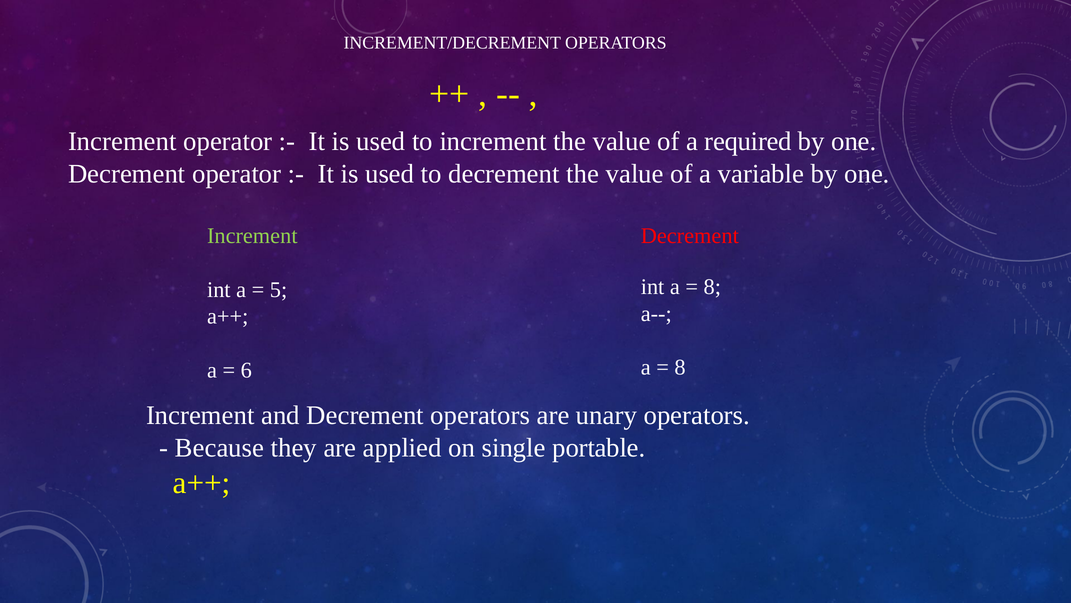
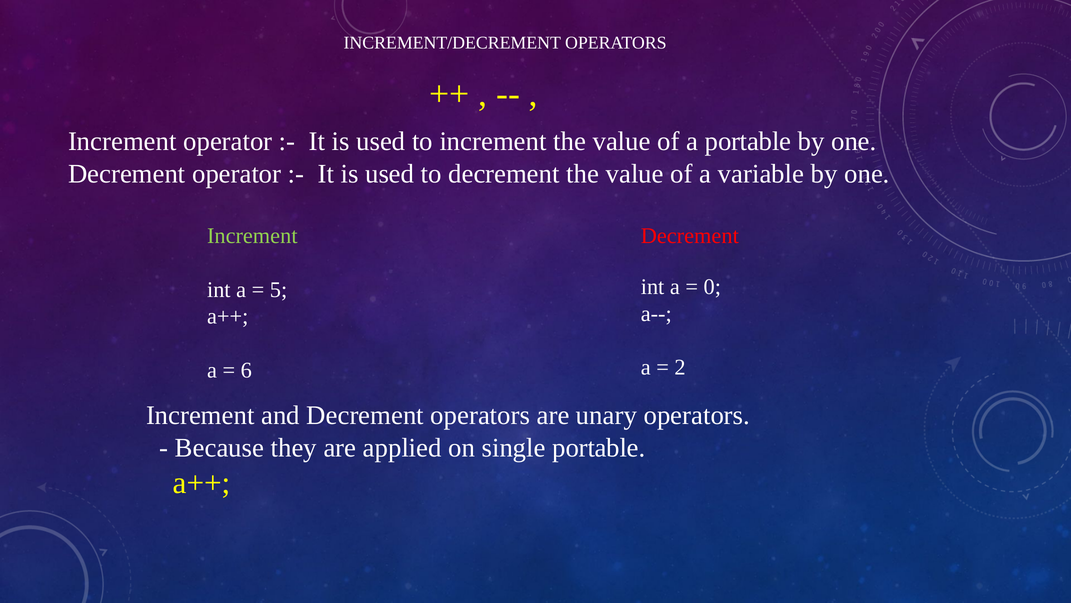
a required: required -> portable
8 at (712, 287): 8 -> 0
8 at (680, 367): 8 -> 2
